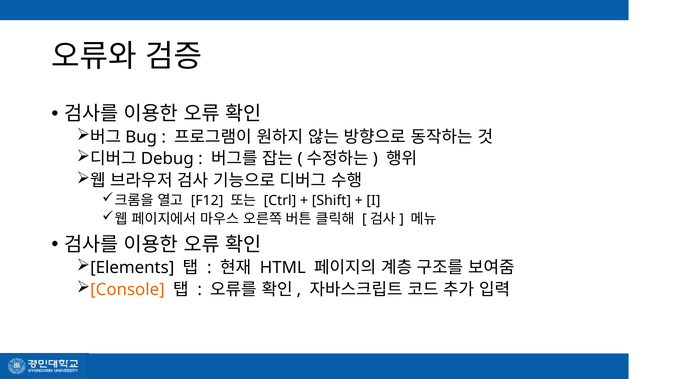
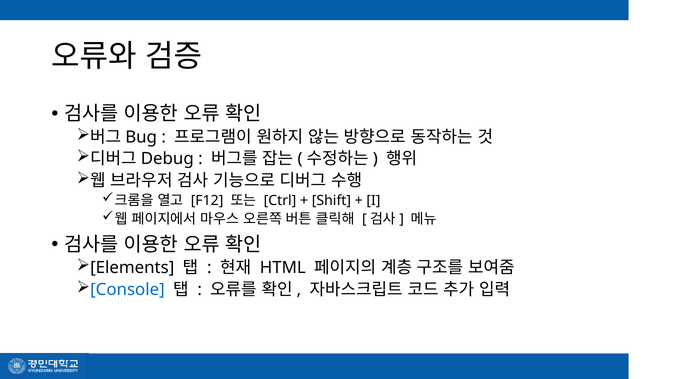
Console colour: orange -> blue
